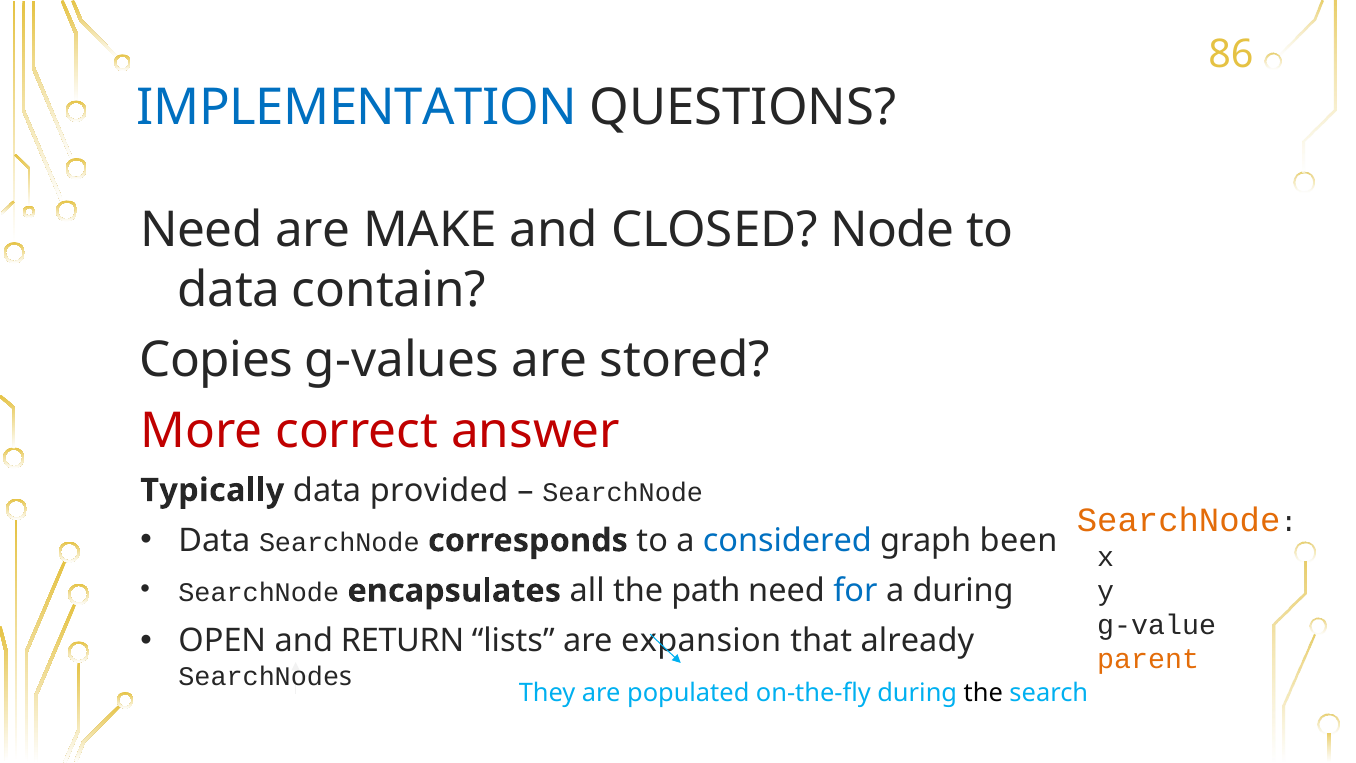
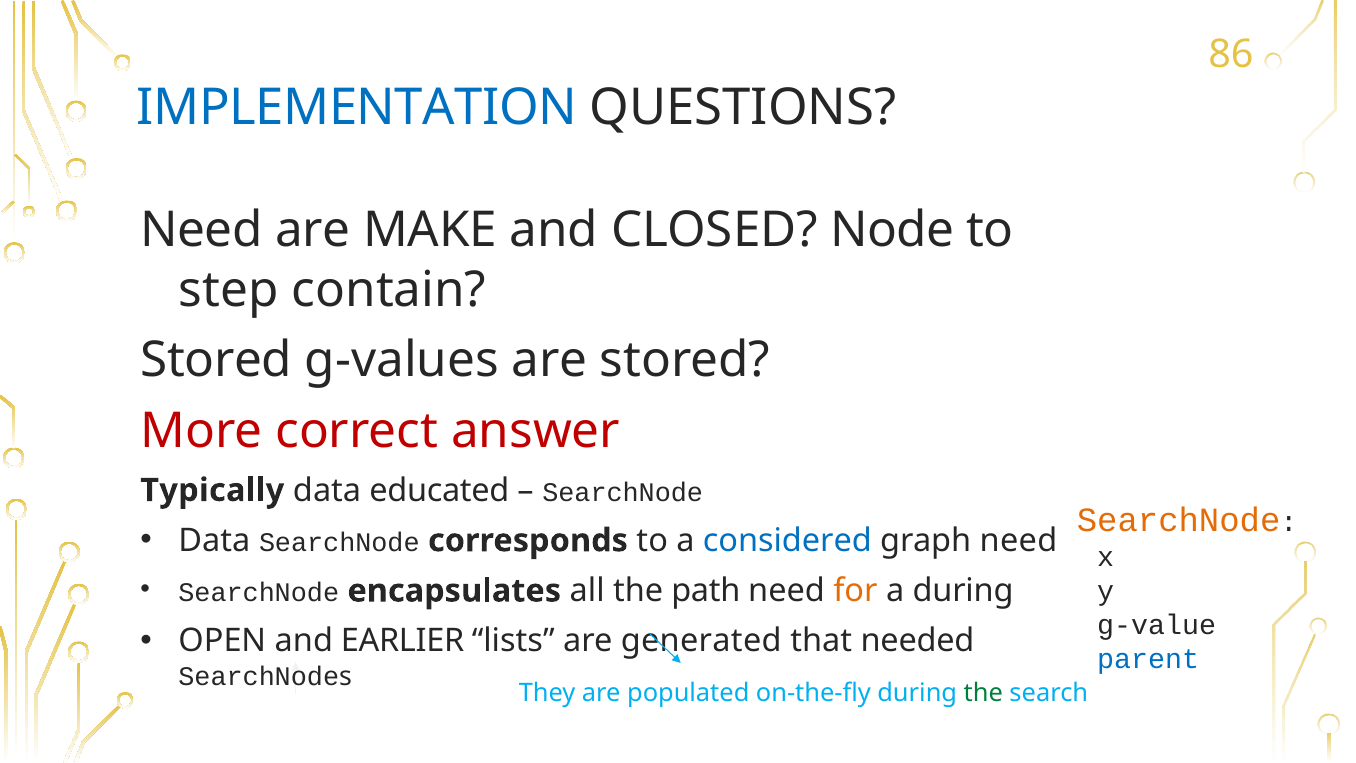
data at (229, 290): data -> step
Copies at (216, 360): Copies -> Stored
provided: provided -> educated
graph been: been -> need
for colour: blue -> orange
RETURN: RETURN -> EARLIER
expansion: expansion -> generated
already: already -> needed
parent colour: orange -> blue
the at (983, 693) colour: black -> green
